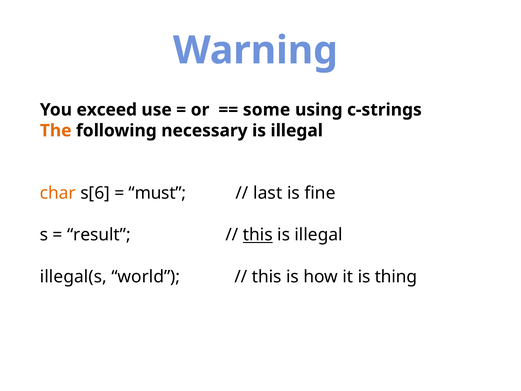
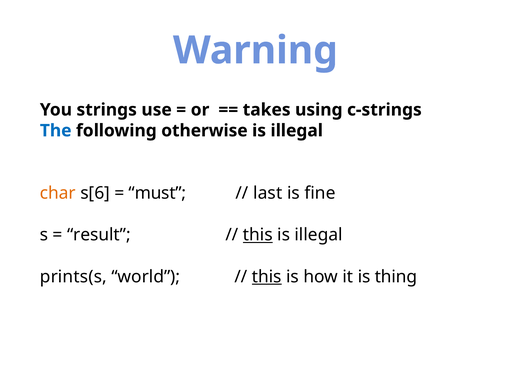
exceed: exceed -> strings
some: some -> takes
The colour: orange -> blue
necessary: necessary -> otherwise
illegal(s: illegal(s -> prints(s
this at (267, 276) underline: none -> present
